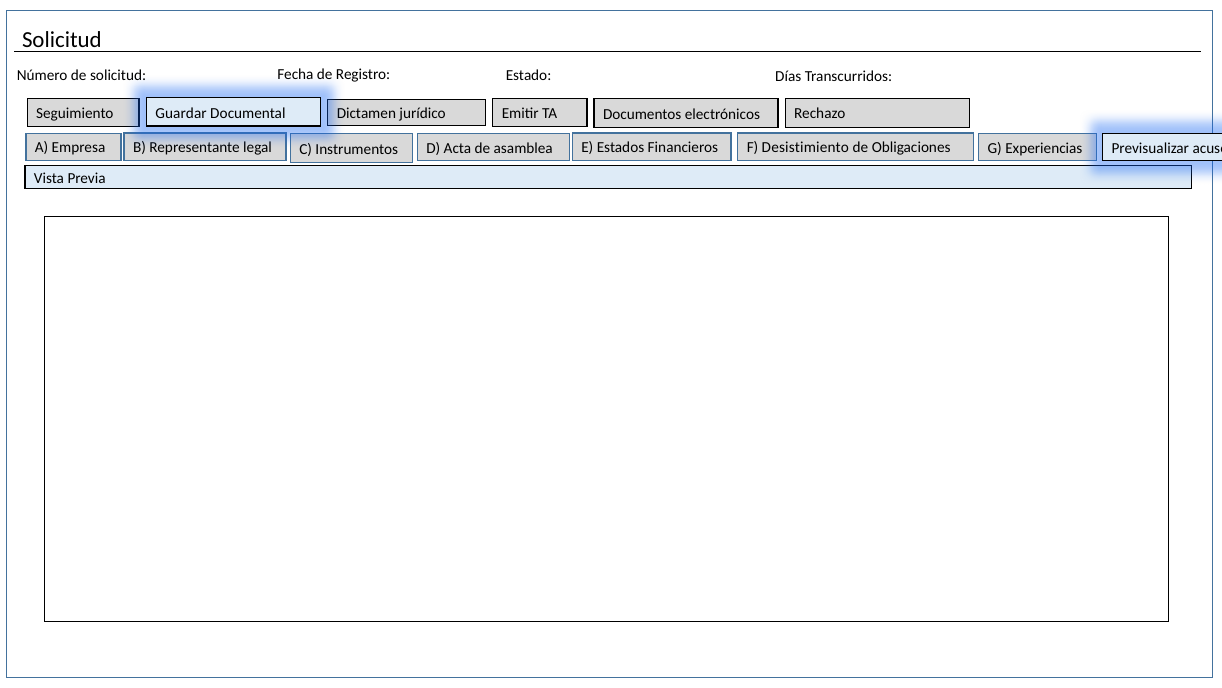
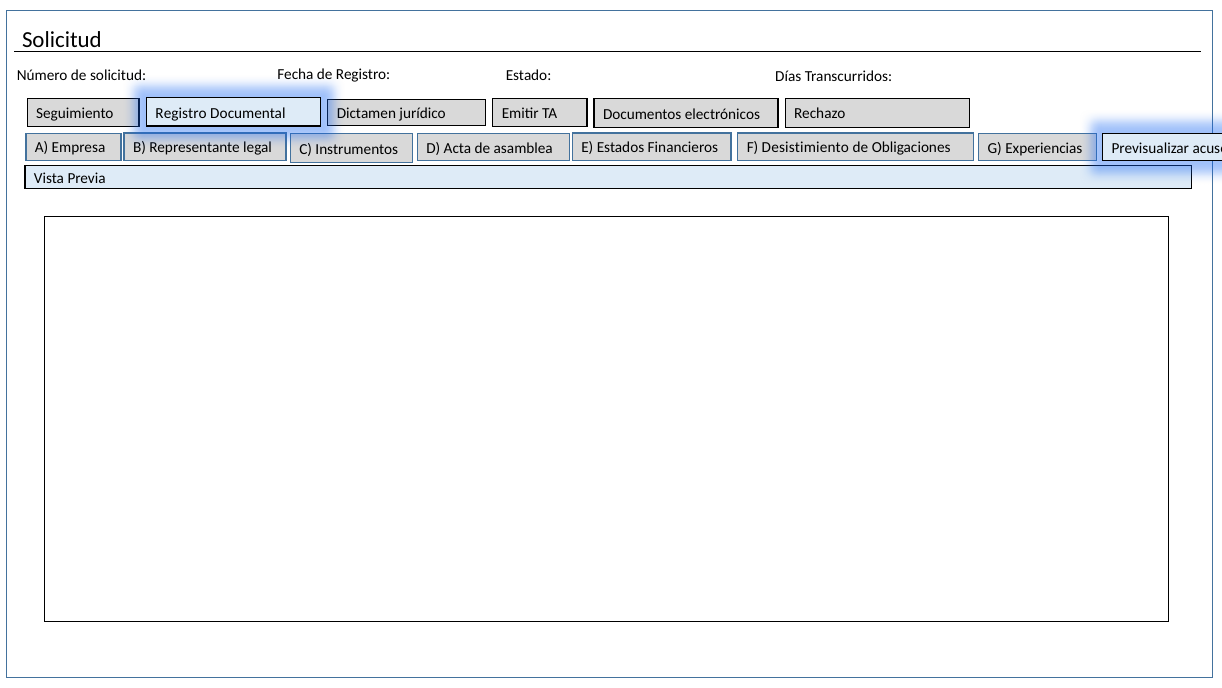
Guardar at (181, 113): Guardar -> Registro
